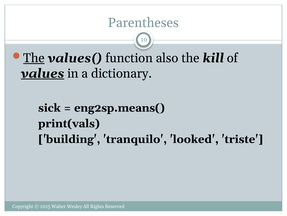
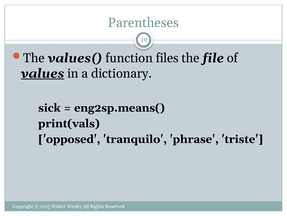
The at (34, 58) underline: present -> none
also: also -> files
kill: kill -> file
building: building -> opposed
looked: looked -> phrase
